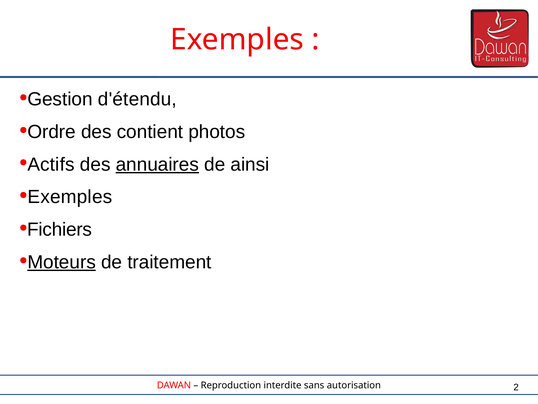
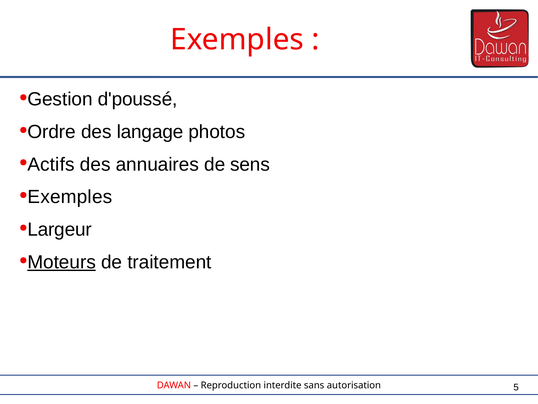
d'étendu: d'étendu -> d'poussé
contient: contient -> langage
annuaires underline: present -> none
ainsi: ainsi -> sens
Fichiers: Fichiers -> Largeur
2: 2 -> 5
